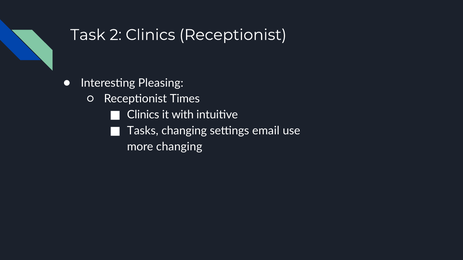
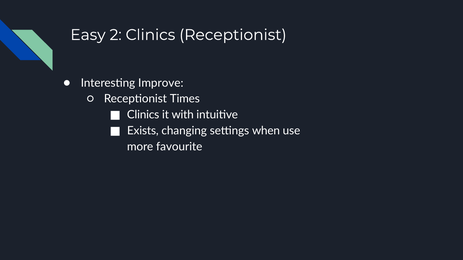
Task: Task -> Easy
Pleasing: Pleasing -> Improve
Tasks: Tasks -> Exists
email: email -> when
more changing: changing -> favourite
